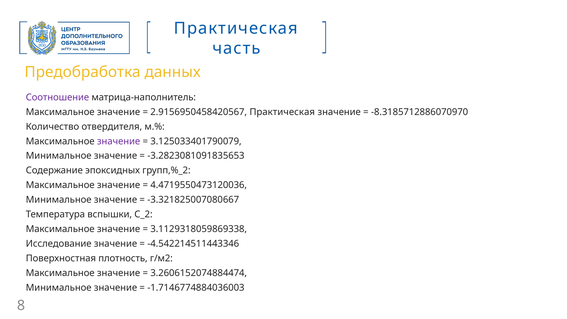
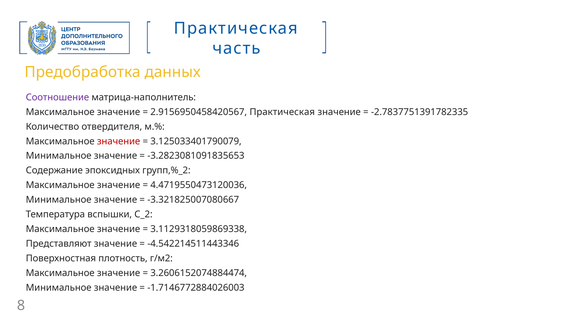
-8.3185712886070970: -8.3185712886070970 -> -2.7837751391782335
значение at (119, 141) colour: purple -> red
Исследование: Исследование -> Представляют
-1.7146774884036003: -1.7146774884036003 -> -1.7146772884026003
